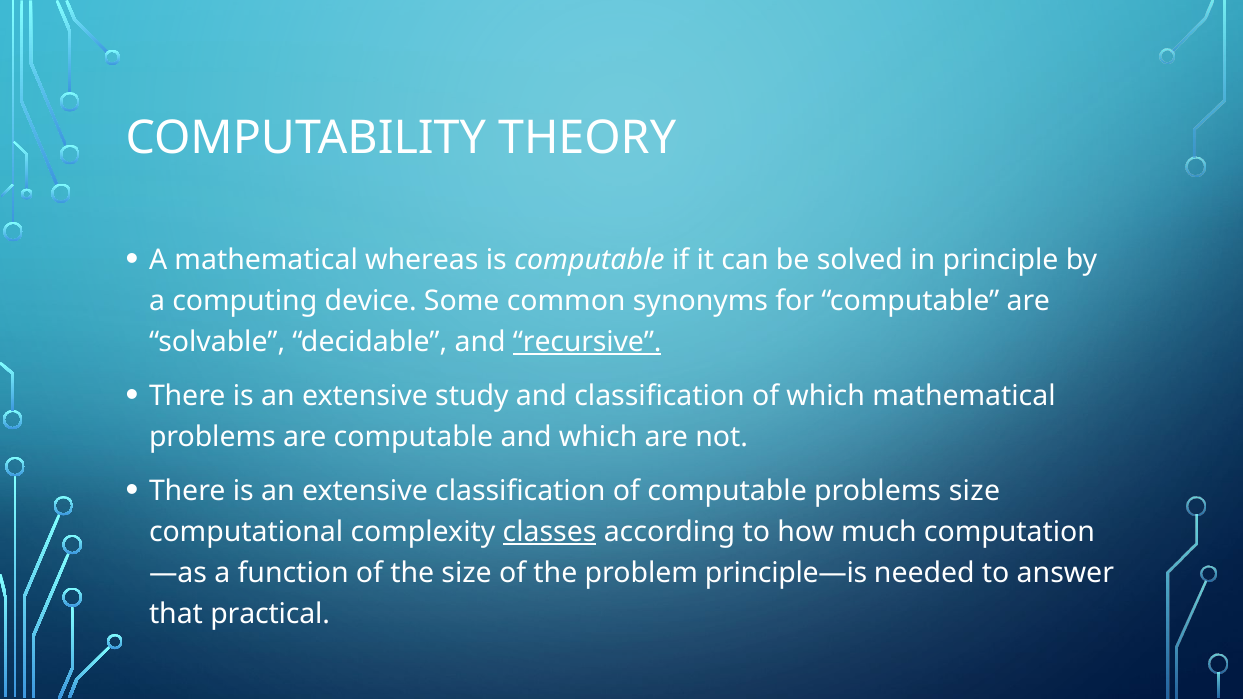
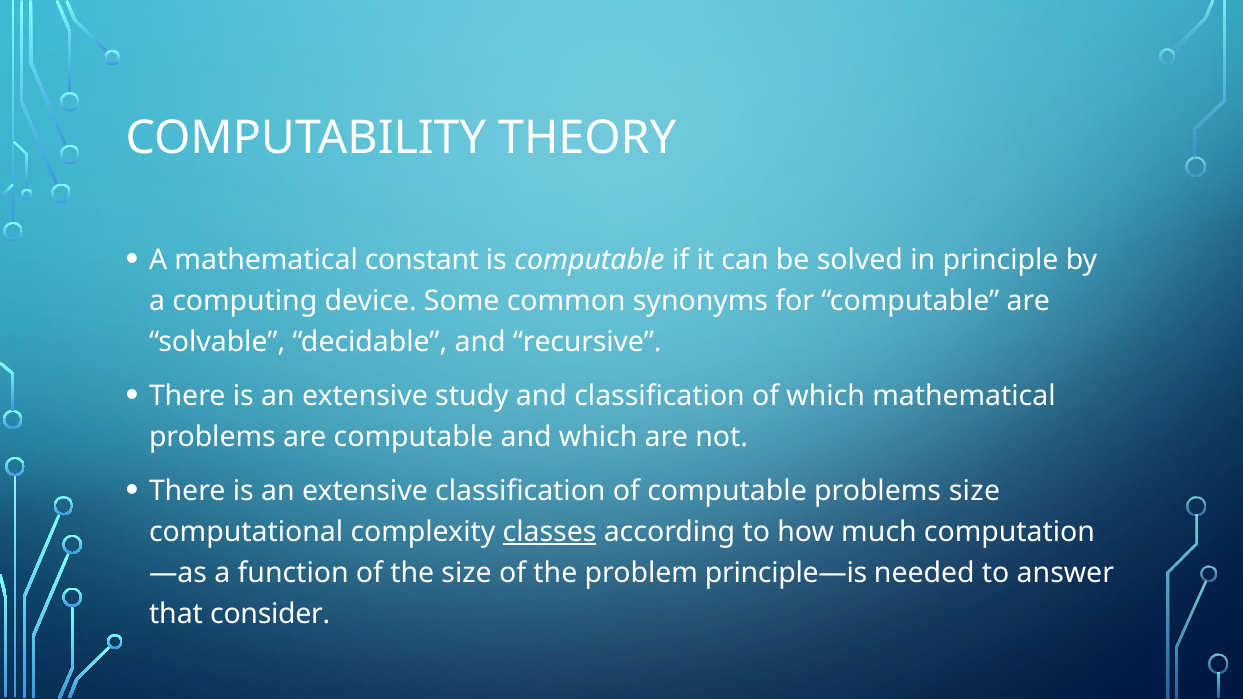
whereas: whereas -> constant
recursive underline: present -> none
practical: practical -> consider
